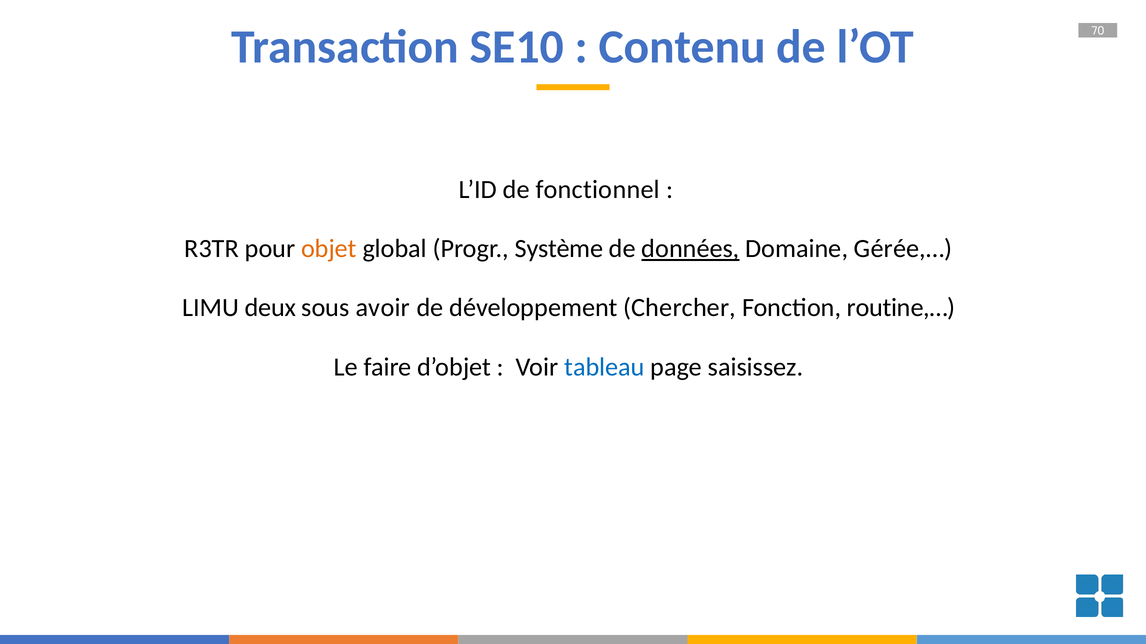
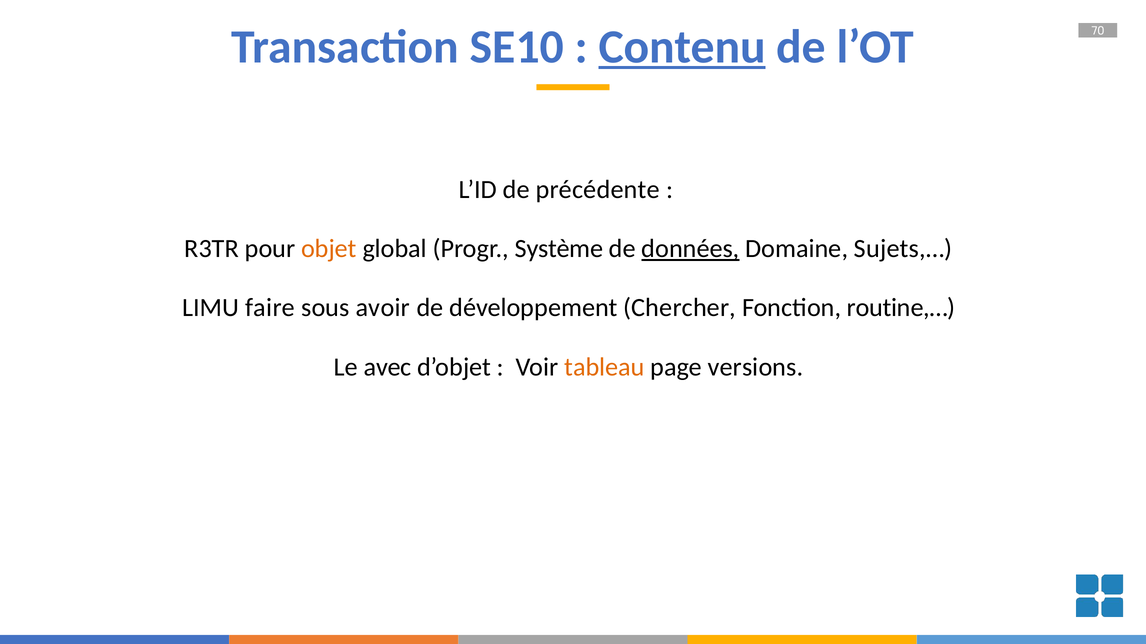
Contenu underline: none -> present
fonctionnel: fonctionnel -> précédente
Gérée,…: Gérée,… -> Sujets,…
deux: deux -> faire
faire: faire -> avec
tableau colour: blue -> orange
saisissez: saisissez -> versions
